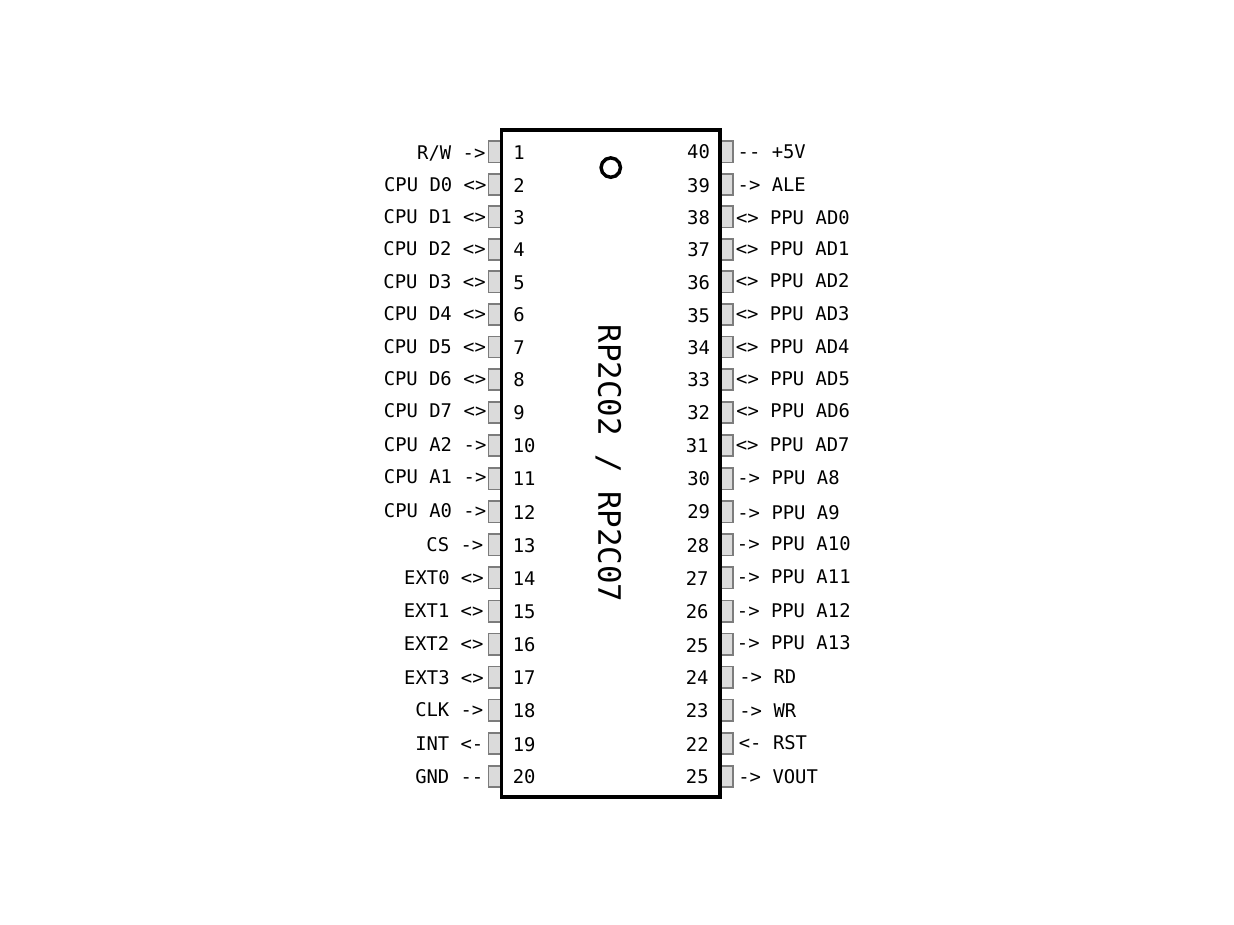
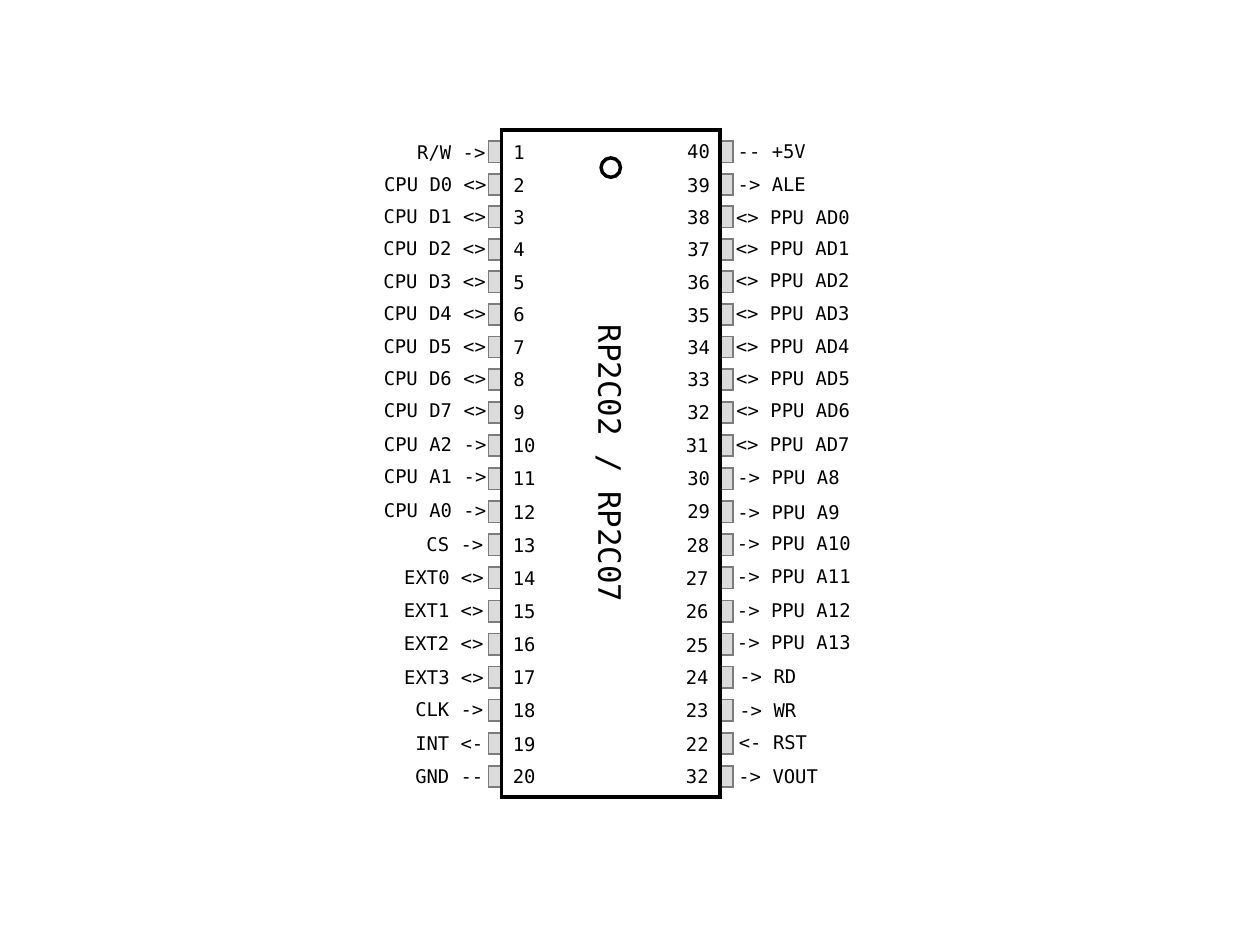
20 25: 25 -> 32
